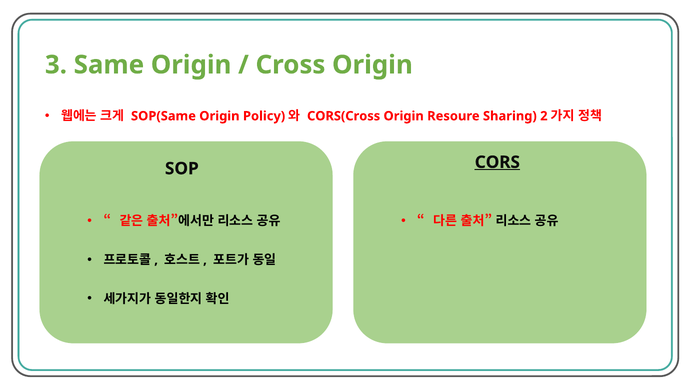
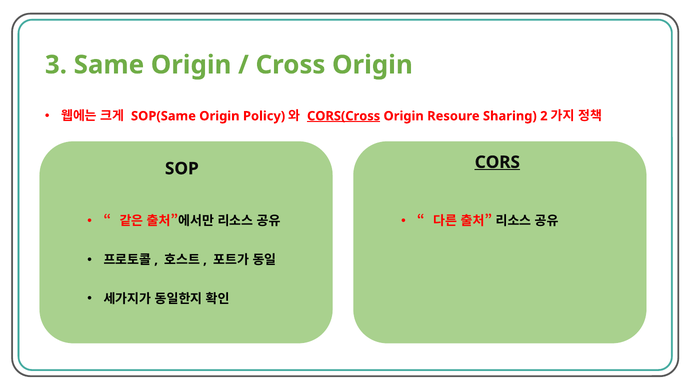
CORS(Cross underline: none -> present
